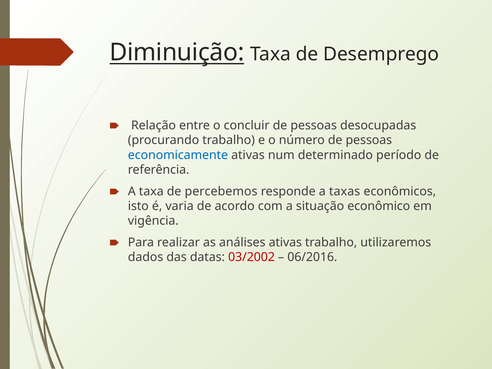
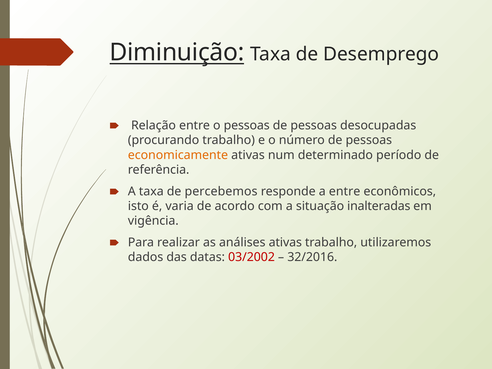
o concluir: concluir -> pessoas
economicamente colour: blue -> orange
a taxas: taxas -> entre
econômico: econômico -> inalteradas
06/2016: 06/2016 -> 32/2016
